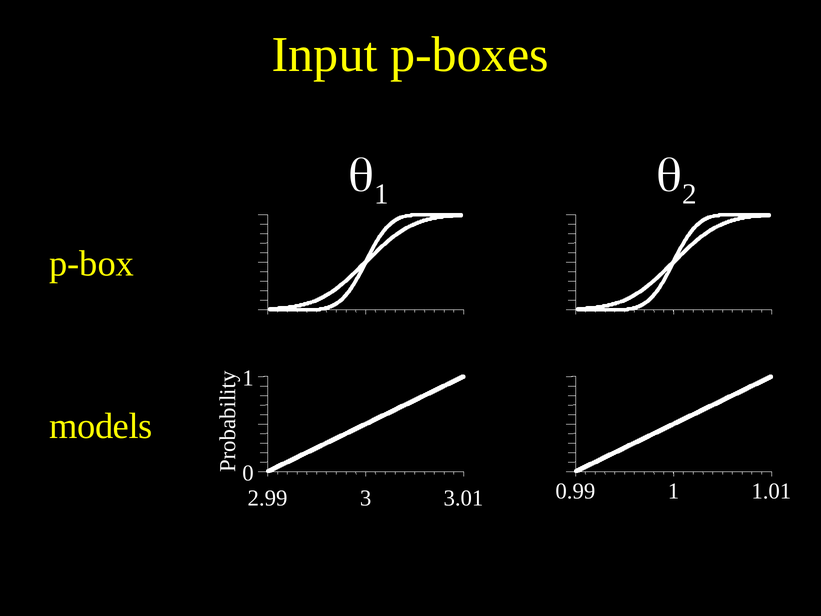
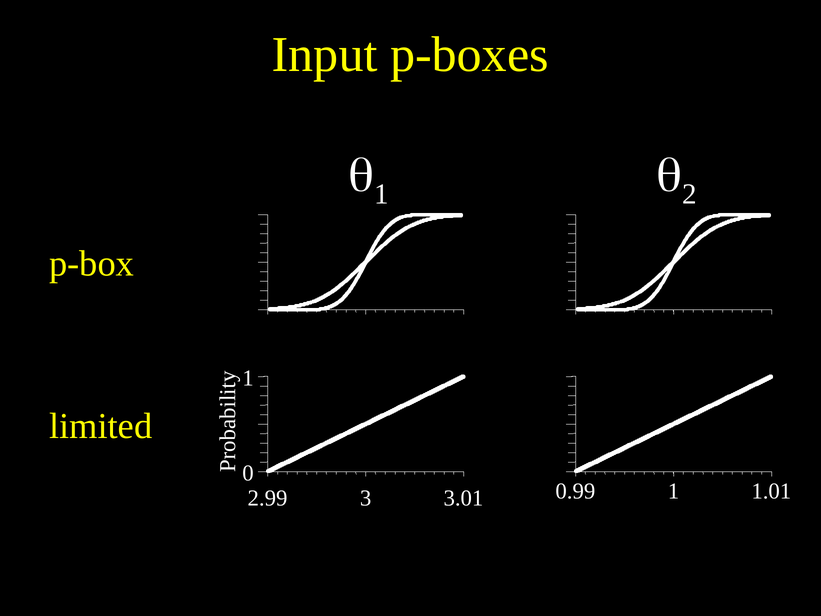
models: models -> limited
